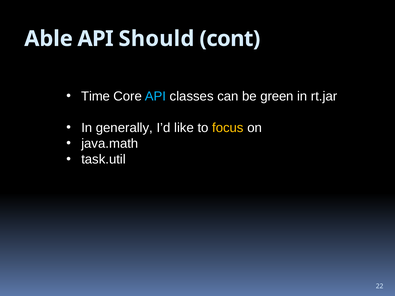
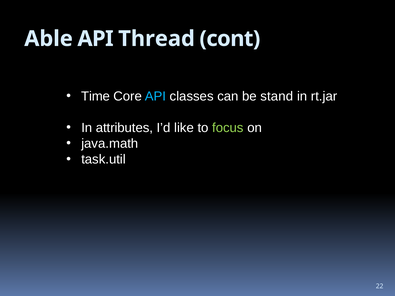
Should: Should -> Thread
green: green -> stand
generally: generally -> attributes
focus colour: yellow -> light green
